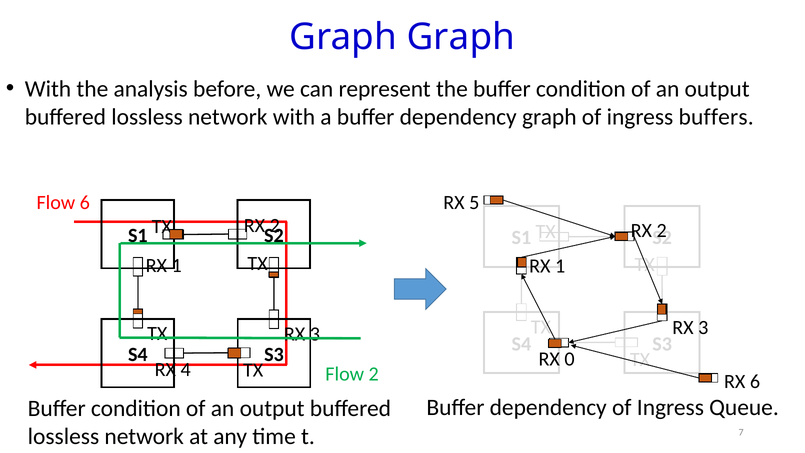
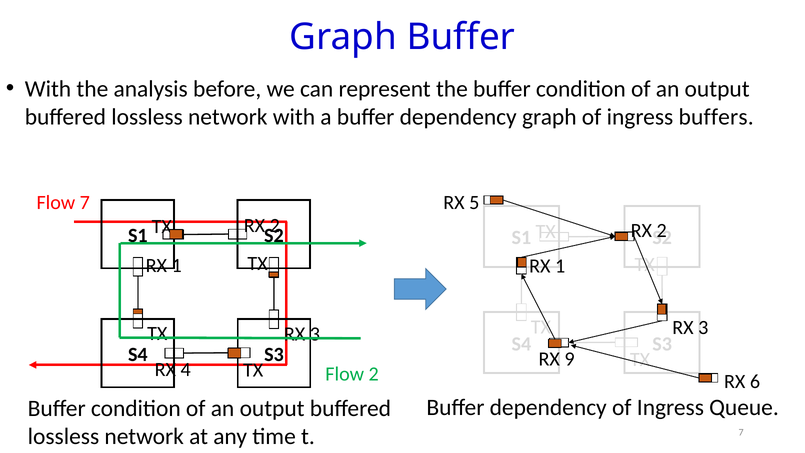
Graph Graph: Graph -> Buffer
Flow 6: 6 -> 7
0: 0 -> 9
